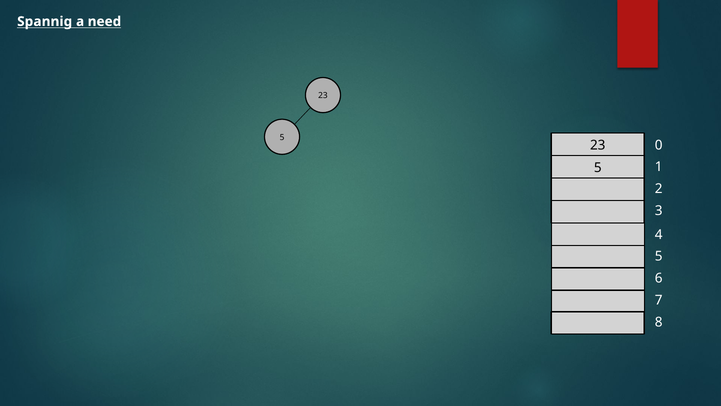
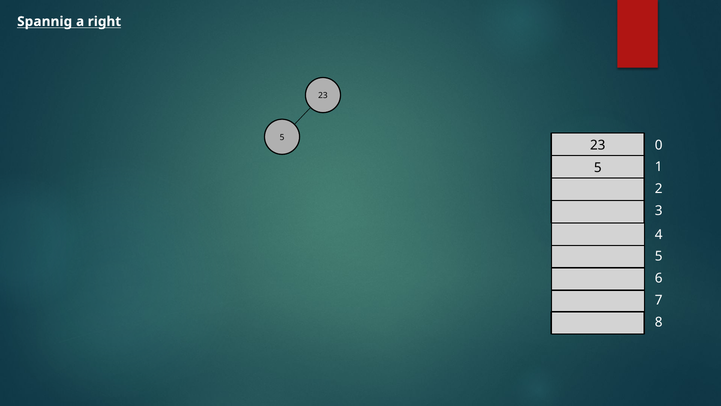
need: need -> right
